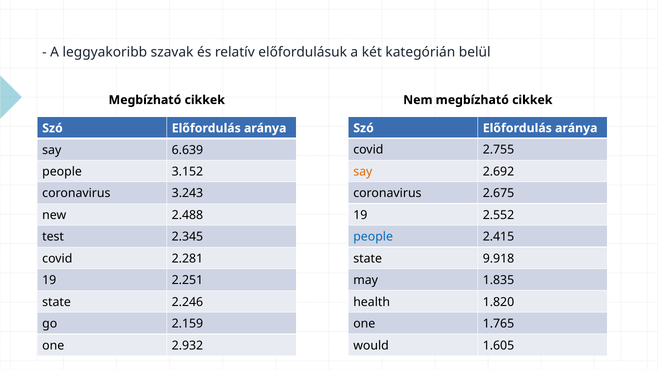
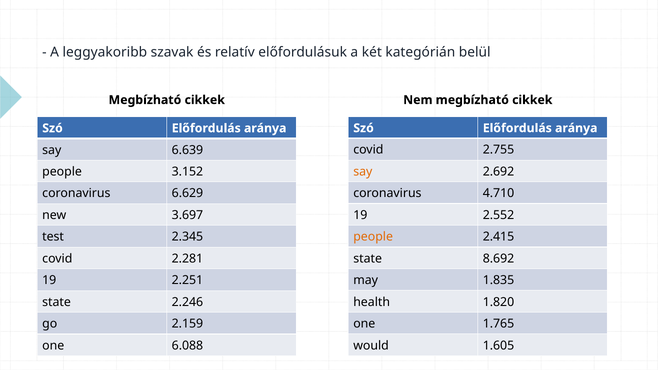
2.675: 2.675 -> 4.710
3.243: 3.243 -> 6.629
2.488: 2.488 -> 3.697
people at (373, 237) colour: blue -> orange
9.918: 9.918 -> 8.692
2.932: 2.932 -> 6.088
